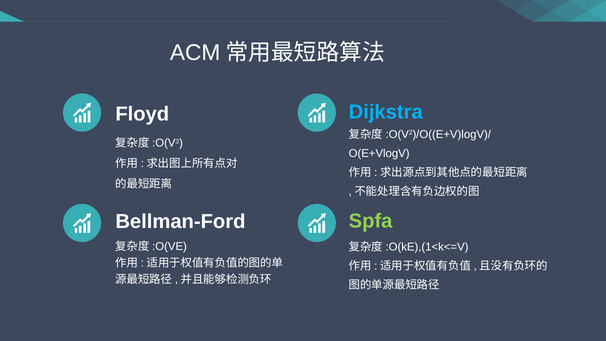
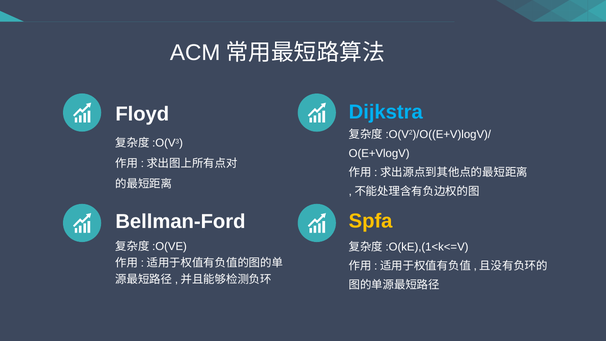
Spfa colour: light green -> yellow
